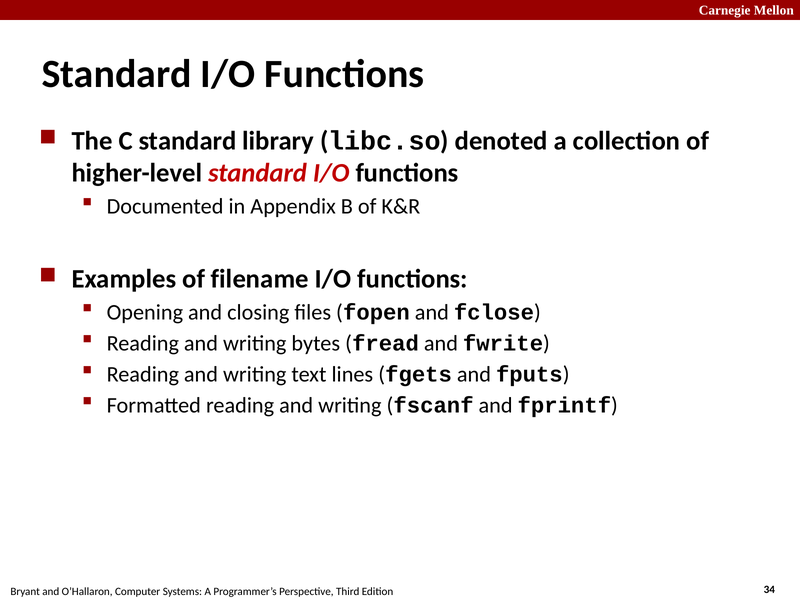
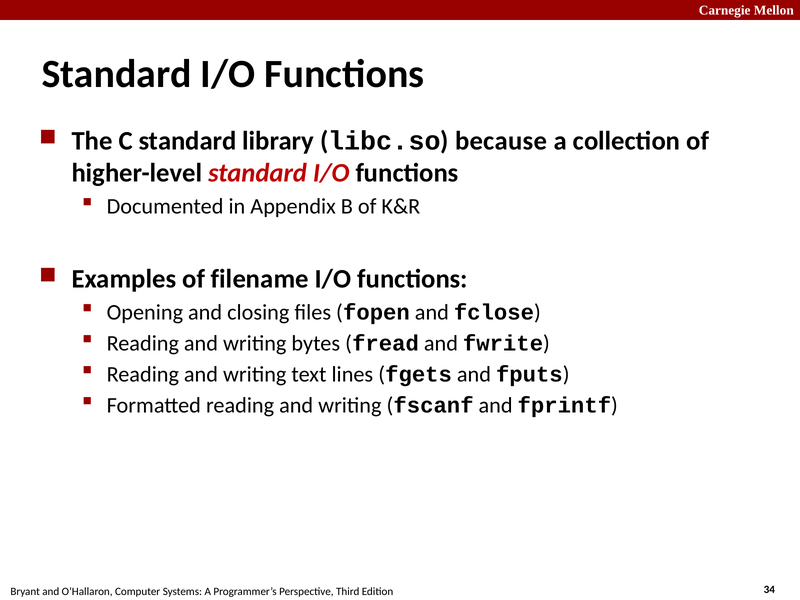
denoted: denoted -> because
